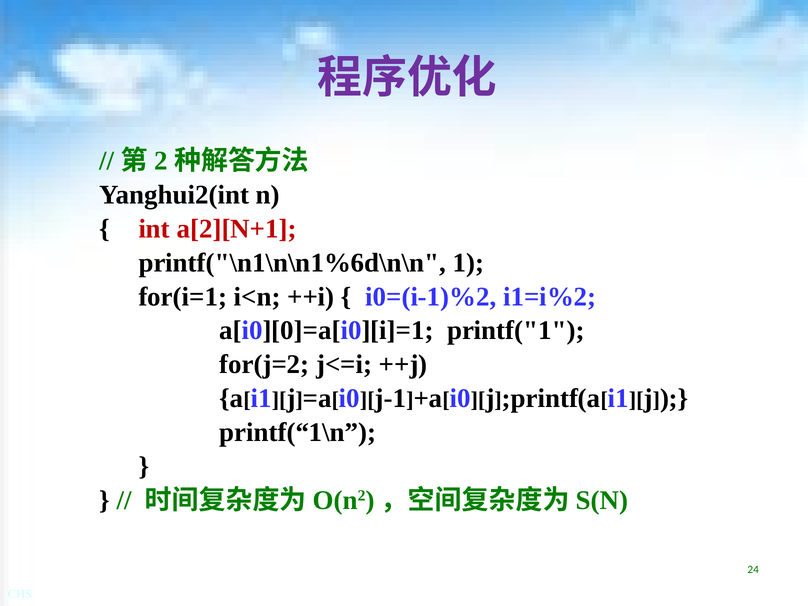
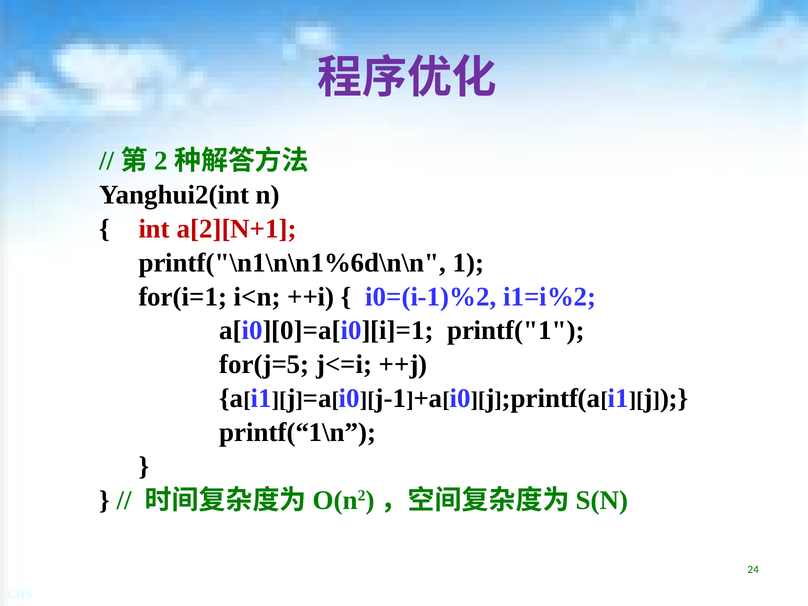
for(j=2: for(j=2 -> for(j=5
